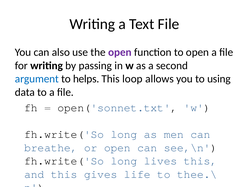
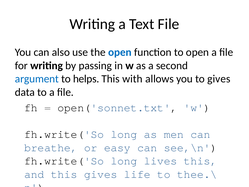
open at (120, 52) colour: purple -> blue
loop: loop -> with
to using: using -> gives
or open: open -> easy
